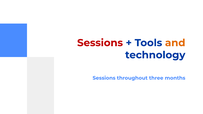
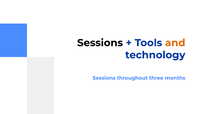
Sessions at (100, 43) colour: red -> black
